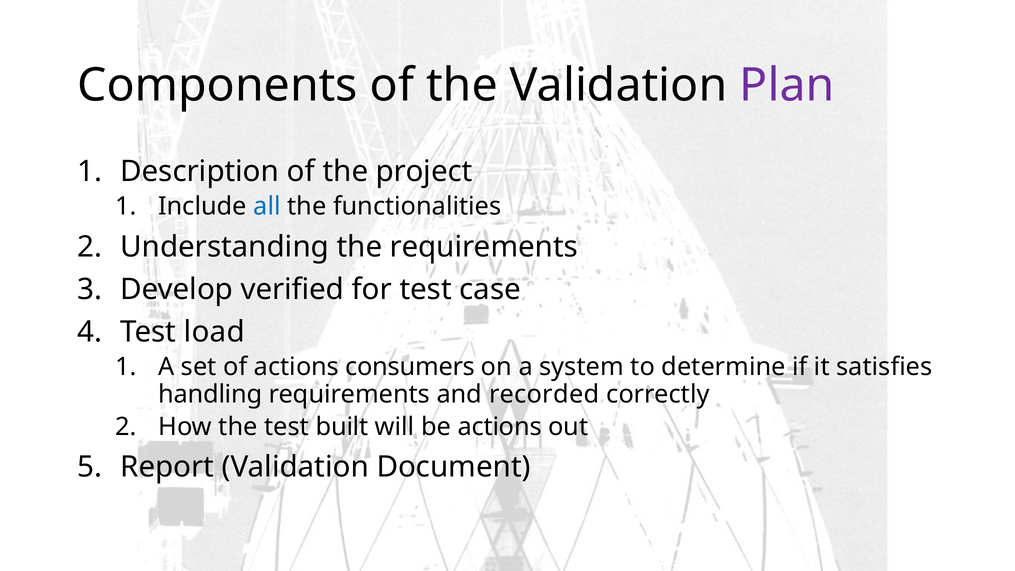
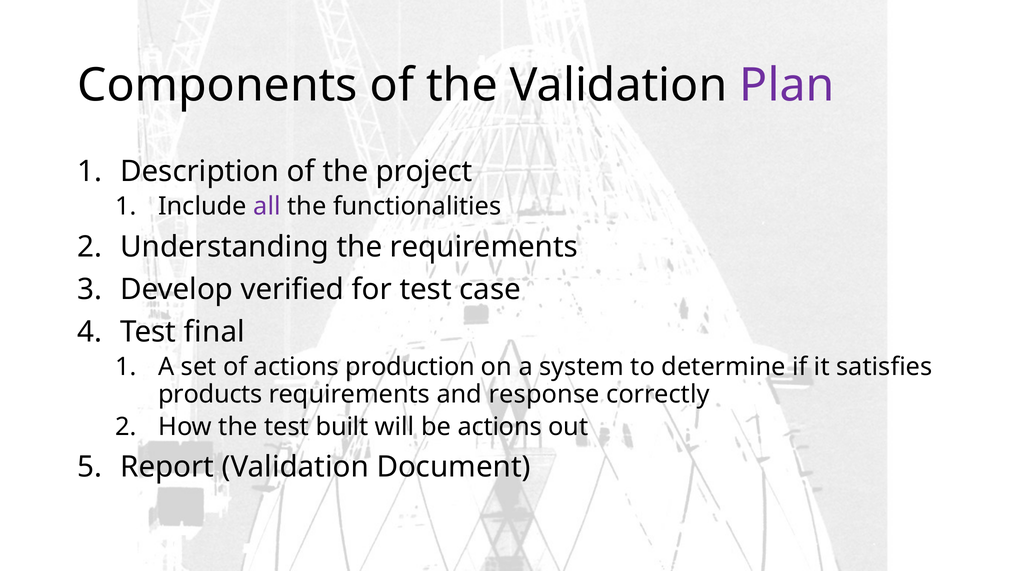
all colour: blue -> purple
load: load -> final
consumers: consumers -> production
handling: handling -> products
recorded: recorded -> response
